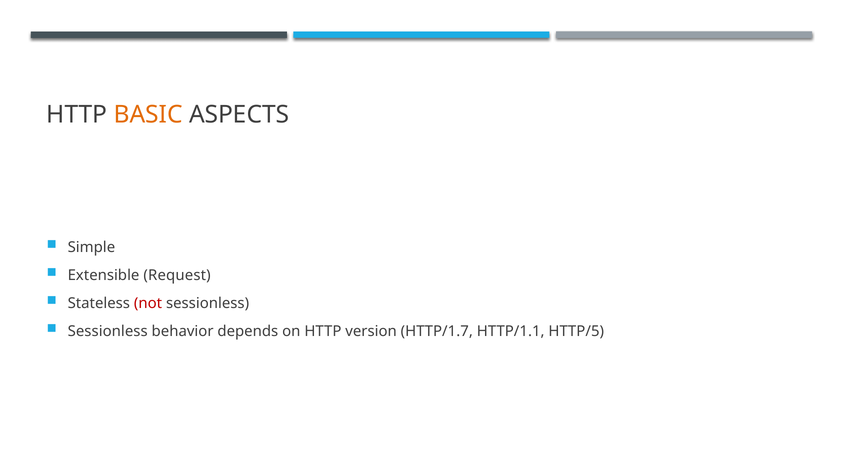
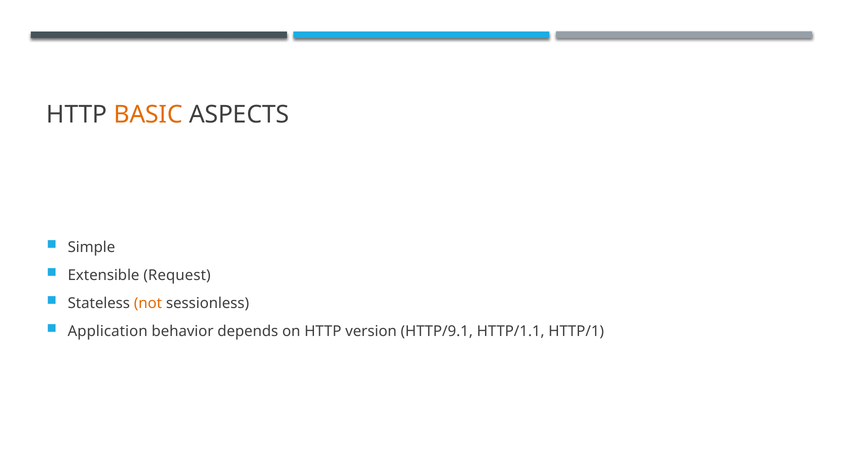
not colour: red -> orange
Sessionless at (108, 331): Sessionless -> Application
HTTP/1.7: HTTP/1.7 -> HTTP/9.1
HTTP/5: HTTP/5 -> HTTP/1
